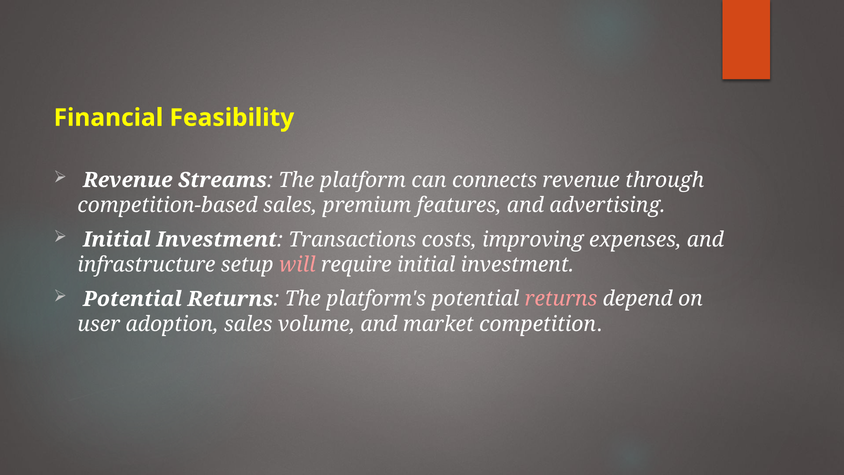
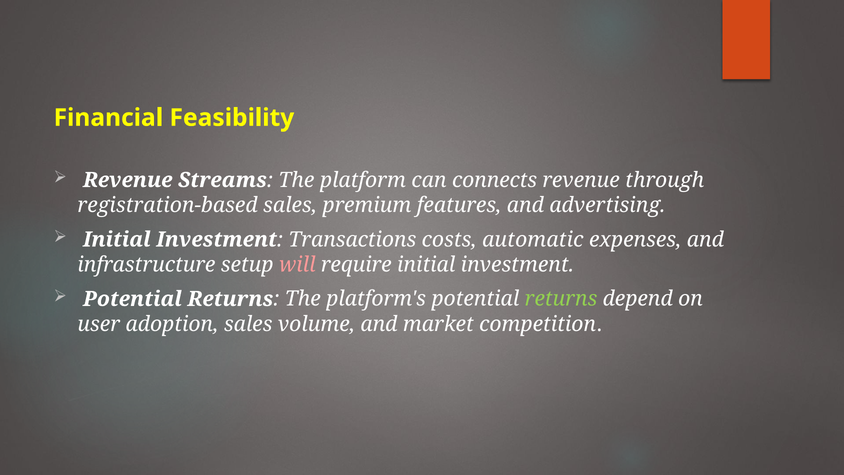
competition-based: competition-based -> registration-based
improving: improving -> automatic
returns at (561, 299) colour: pink -> light green
